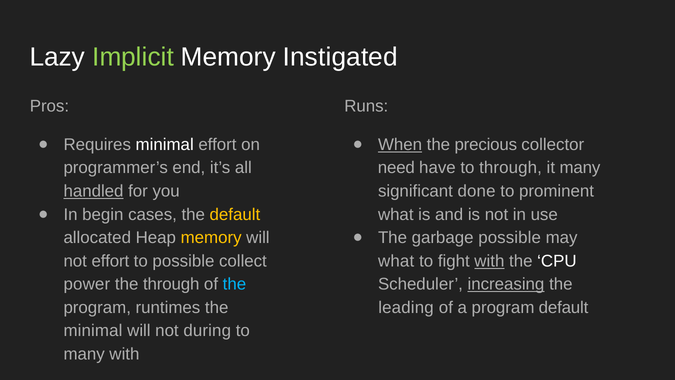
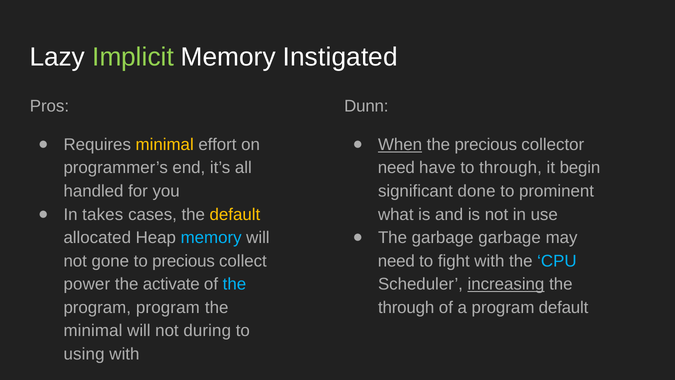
Runs: Runs -> Dunn
minimal at (165, 144) colour: white -> yellow
it many: many -> begin
handled underline: present -> none
begin: begin -> takes
garbage possible: possible -> garbage
memory at (211, 238) colour: yellow -> light blue
not effort: effort -> gone
to possible: possible -> precious
what at (396, 261): what -> need
with at (489, 261) underline: present -> none
CPU colour: white -> light blue
the through: through -> activate
program runtimes: runtimes -> program
leading at (406, 307): leading -> through
many at (84, 354): many -> using
